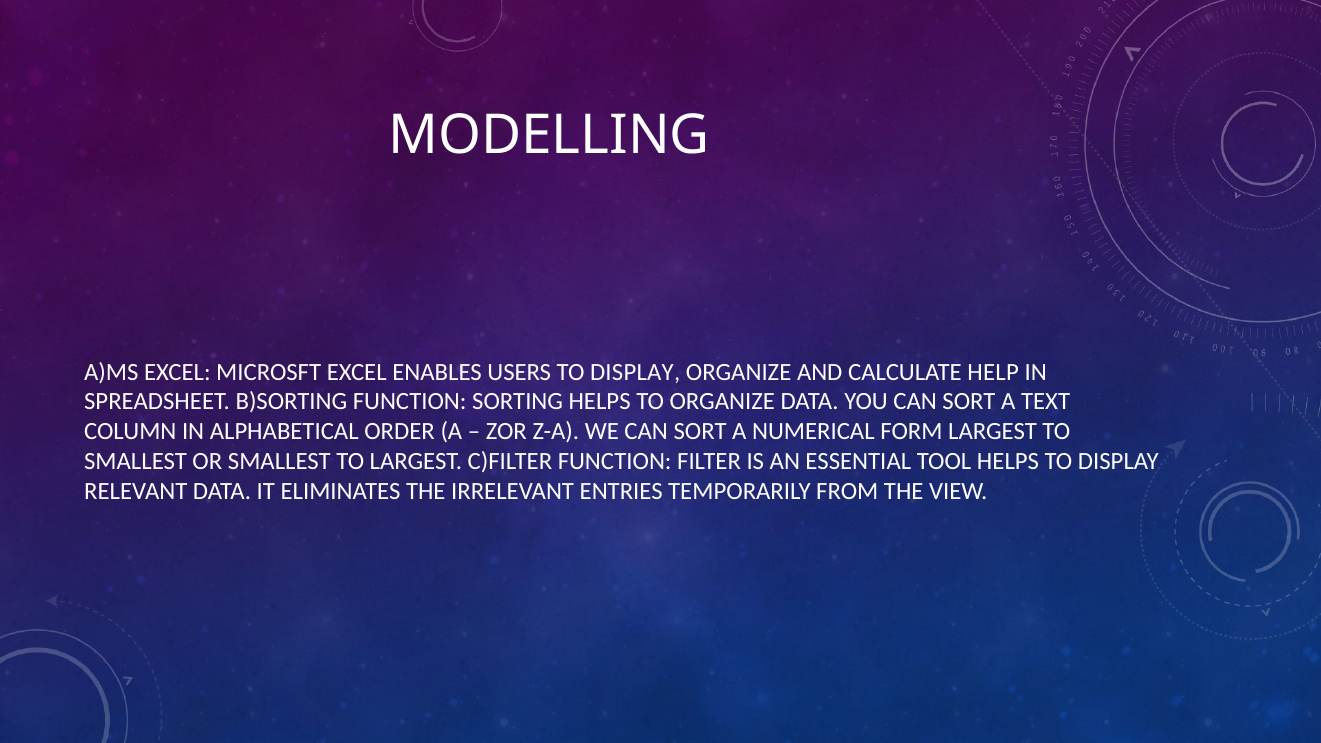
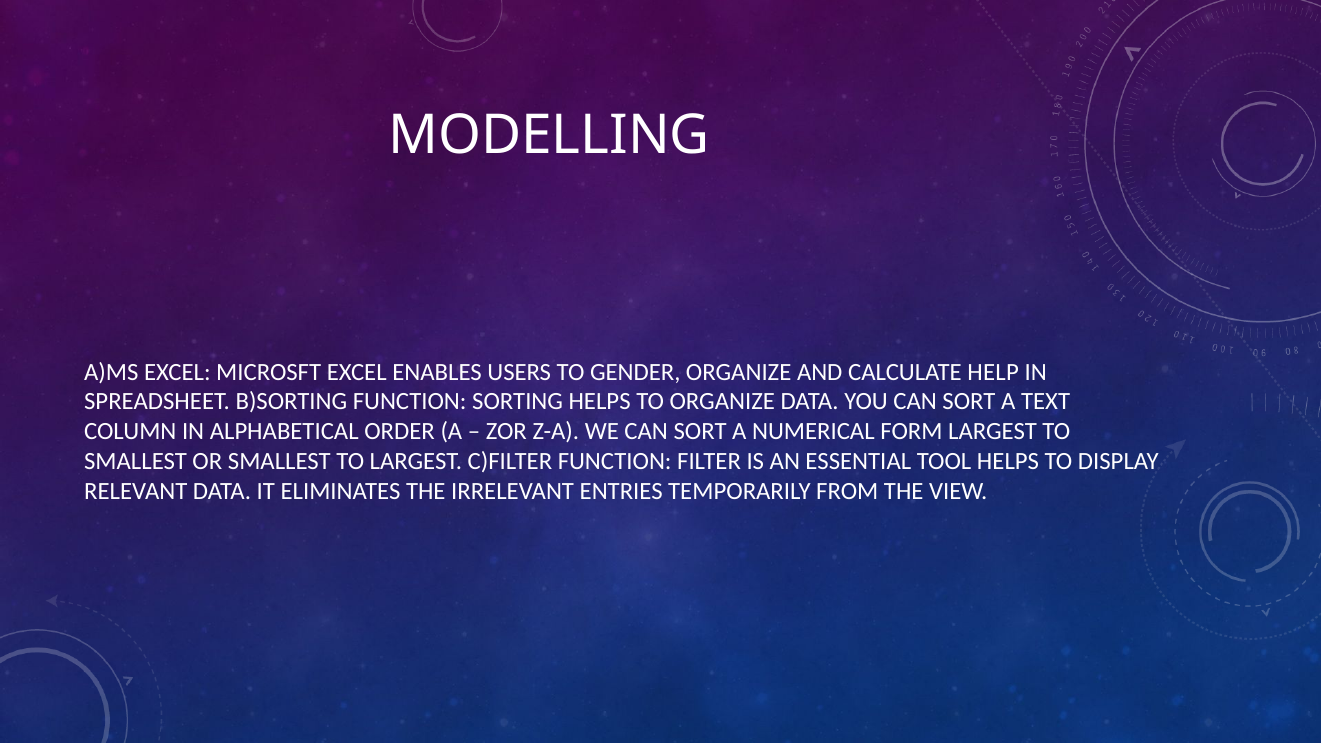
USERS TO DISPLAY: DISPLAY -> GENDER
